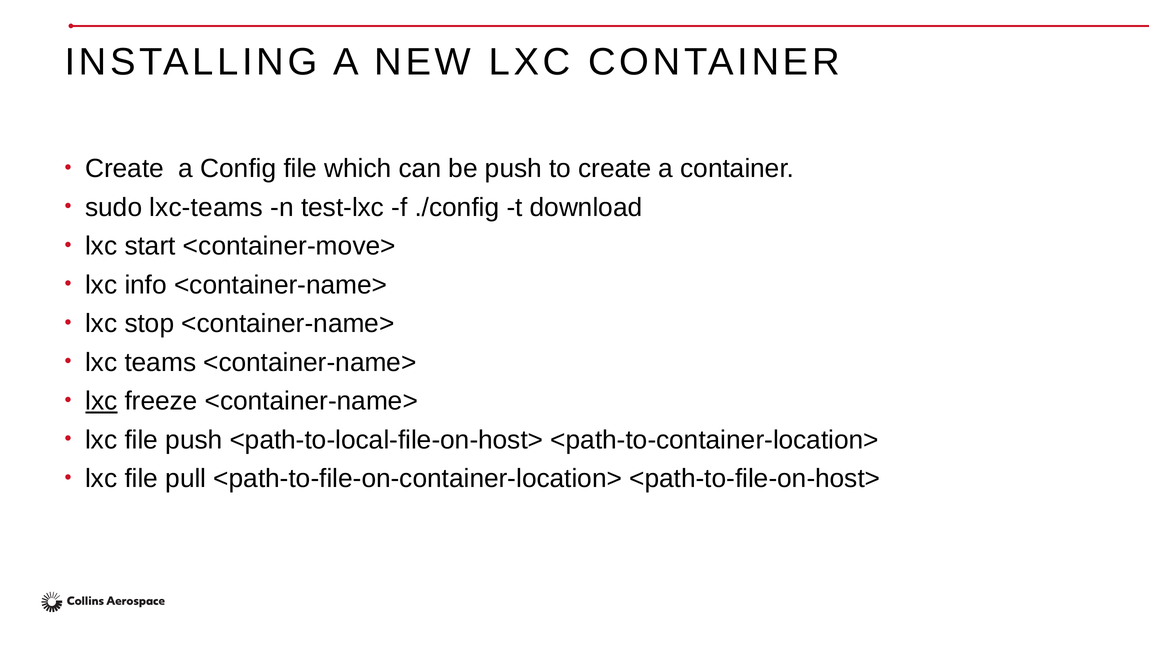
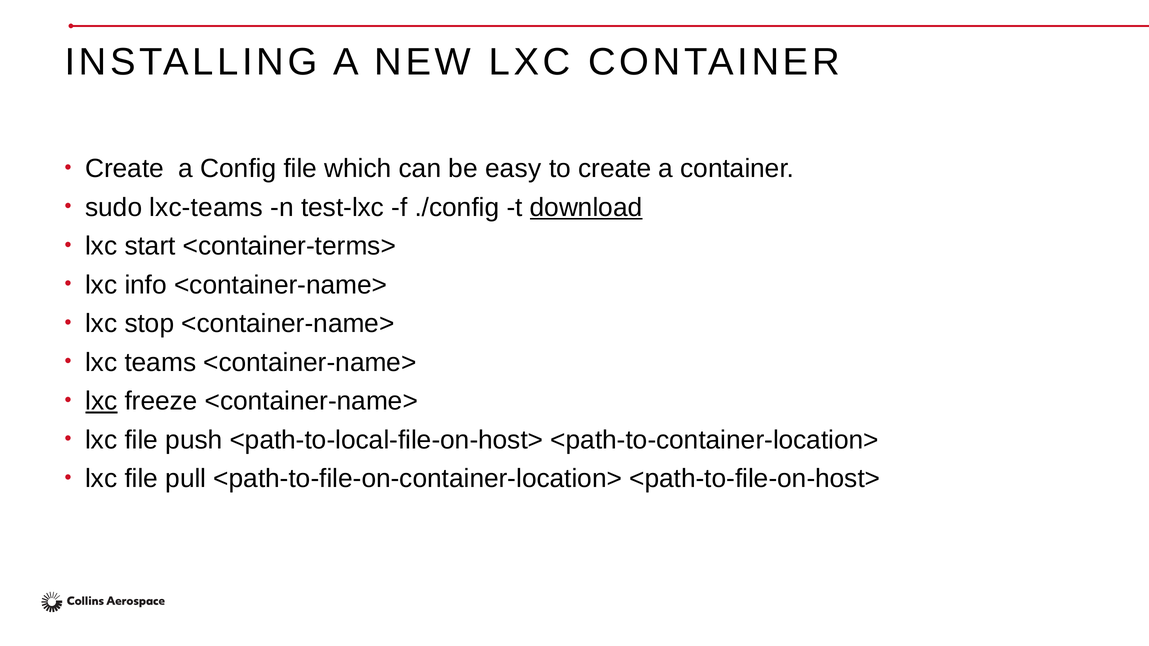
be push: push -> easy
download underline: none -> present
<container-move>: <container-move> -> <container-terms>
